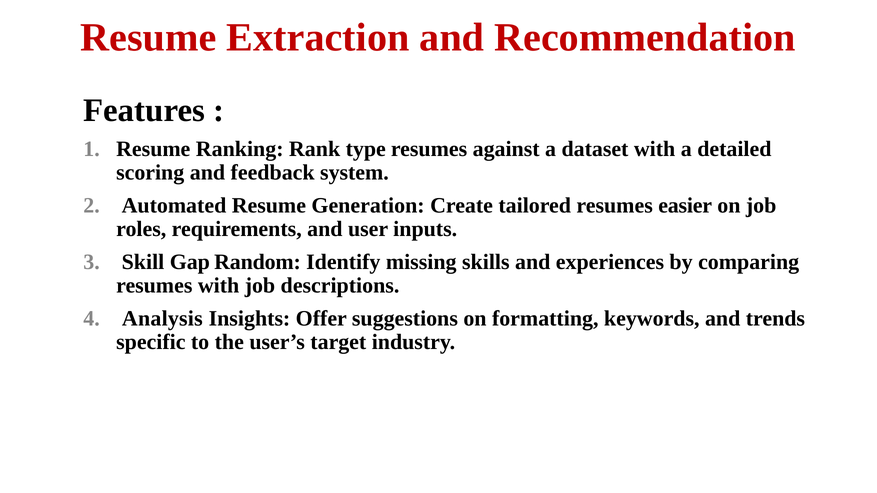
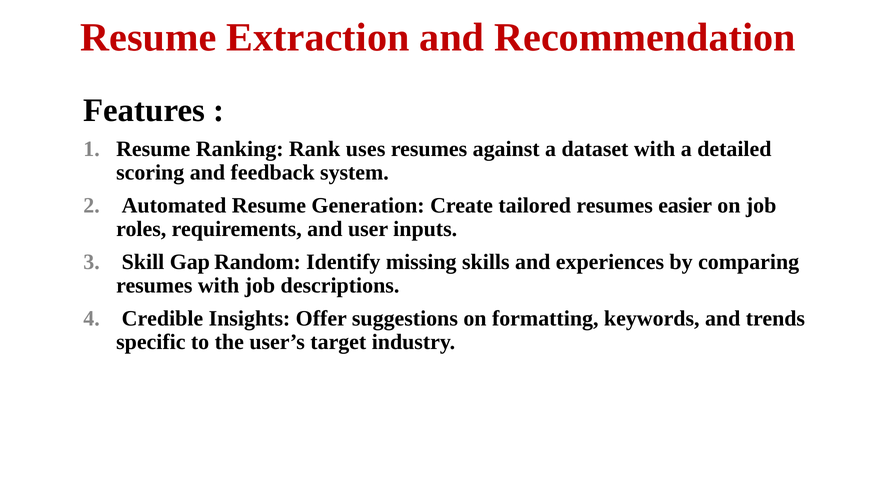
type: type -> uses
Analysis: Analysis -> Credible
